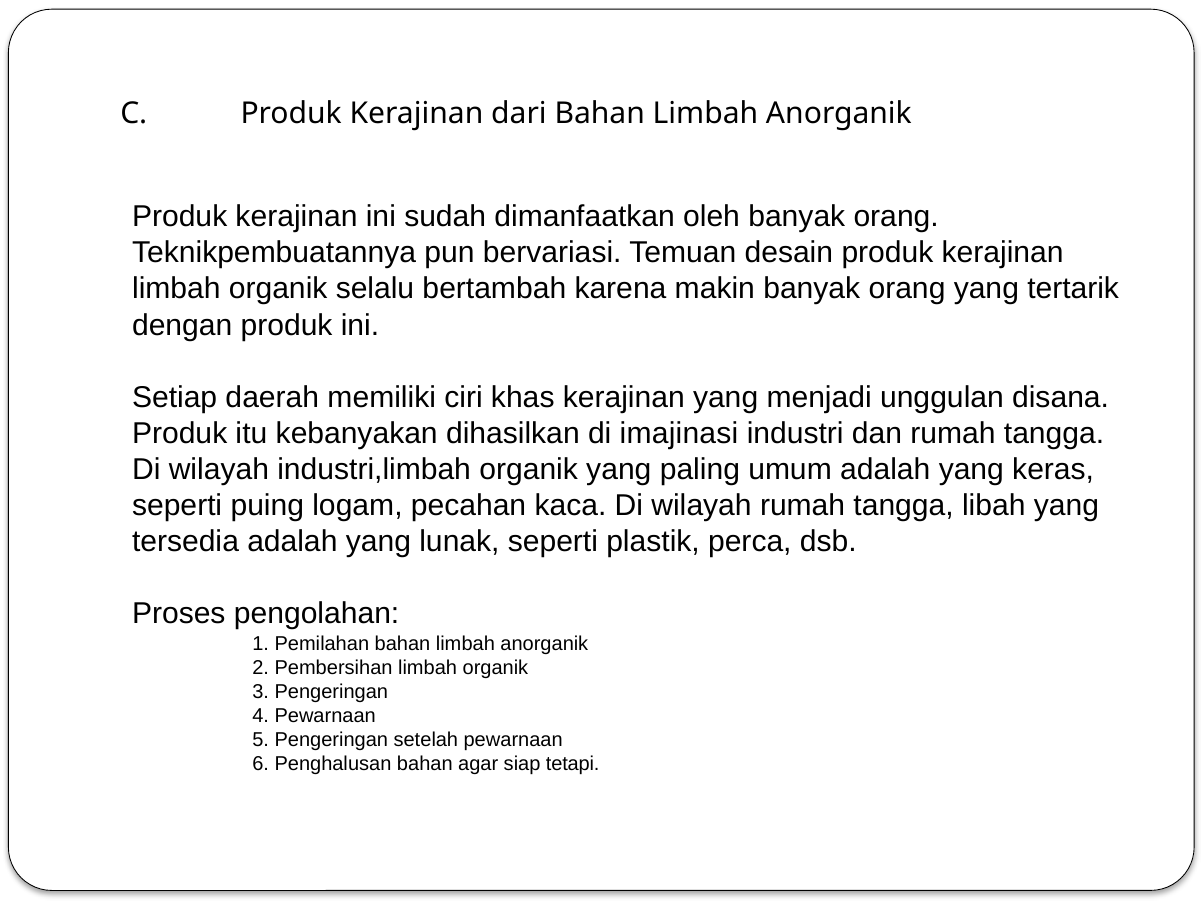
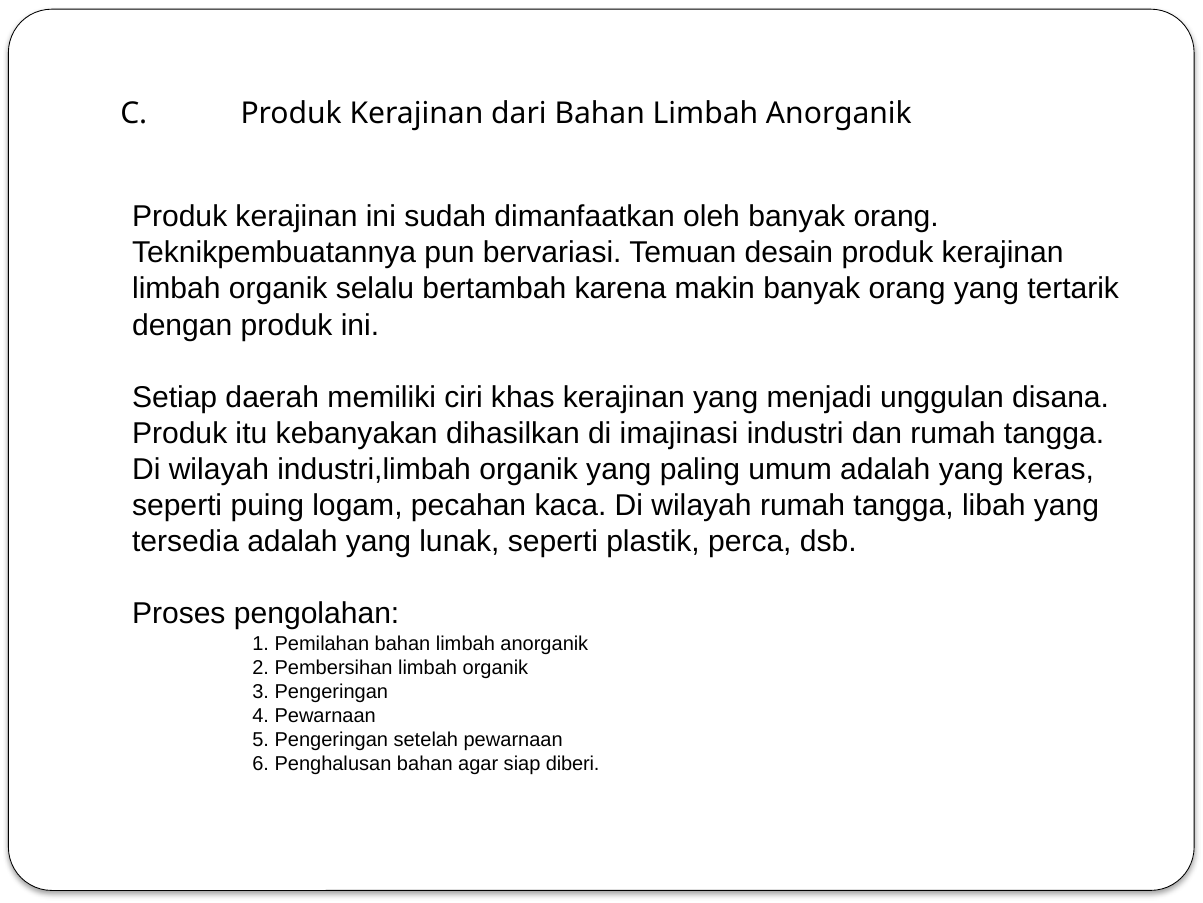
tetapi: tetapi -> diberi
